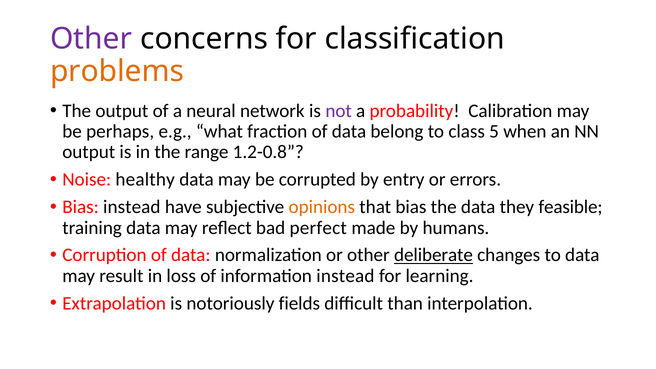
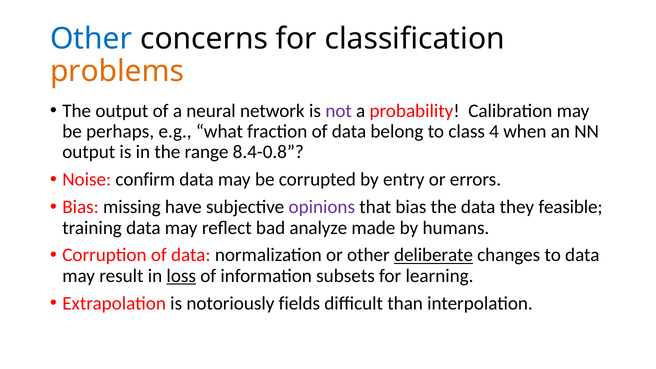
Other at (91, 39) colour: purple -> blue
5: 5 -> 4
1.2-0.8: 1.2-0.8 -> 8.4-0.8
healthy: healthy -> confirm
Bias instead: instead -> missing
opinions colour: orange -> purple
perfect: perfect -> analyze
loss underline: none -> present
information instead: instead -> subsets
